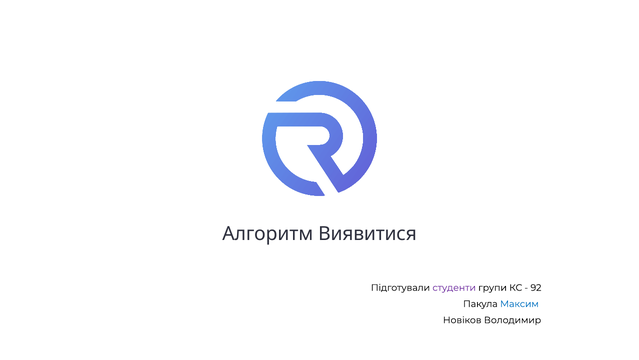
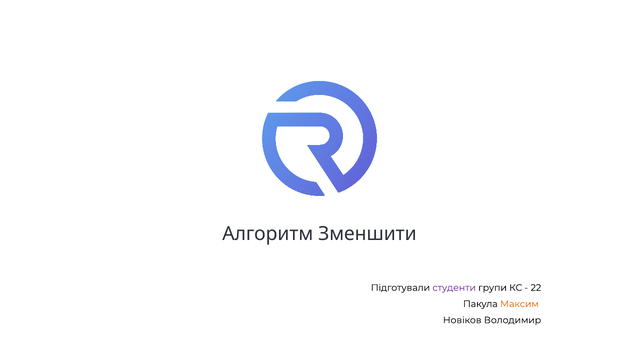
Виявитися: Виявитися -> Зменшити
92: 92 -> 22
Максим colour: blue -> orange
